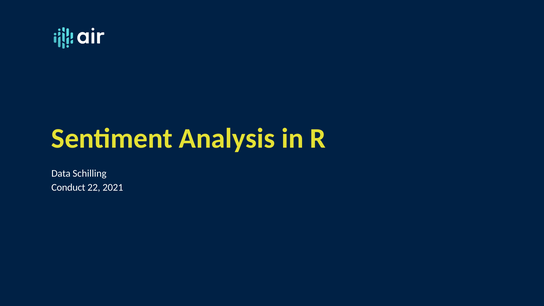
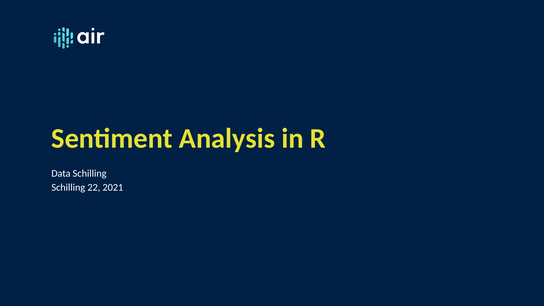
Conduct at (68, 187): Conduct -> Schilling
